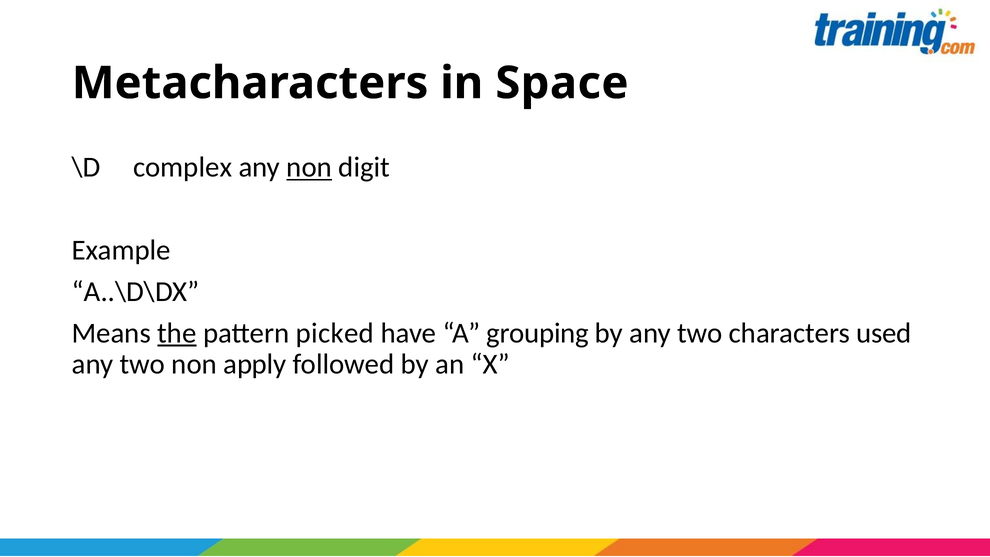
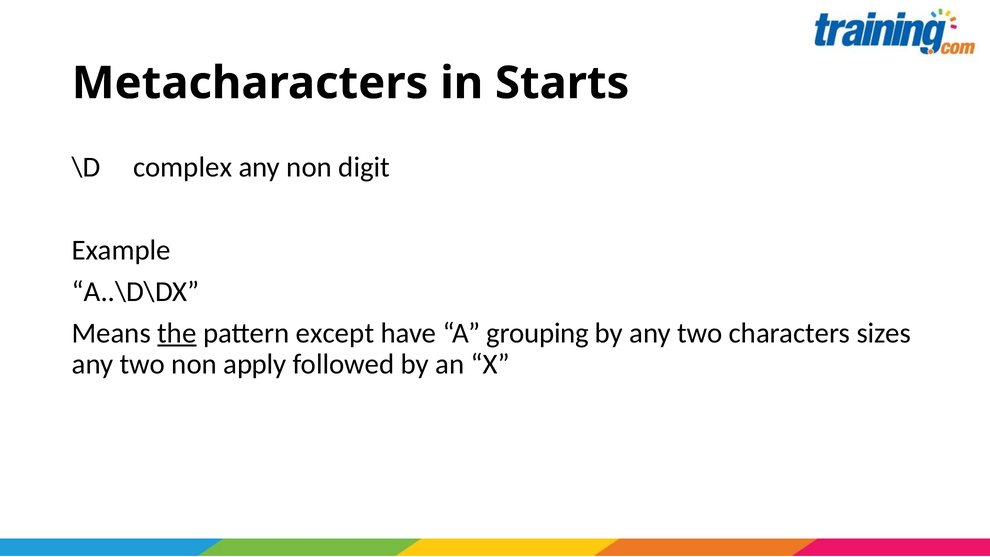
Space: Space -> Starts
non at (309, 167) underline: present -> none
picked: picked -> except
used: used -> sizes
